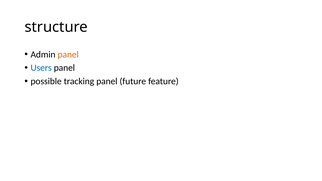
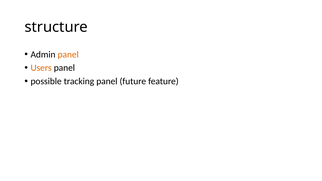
Users colour: blue -> orange
